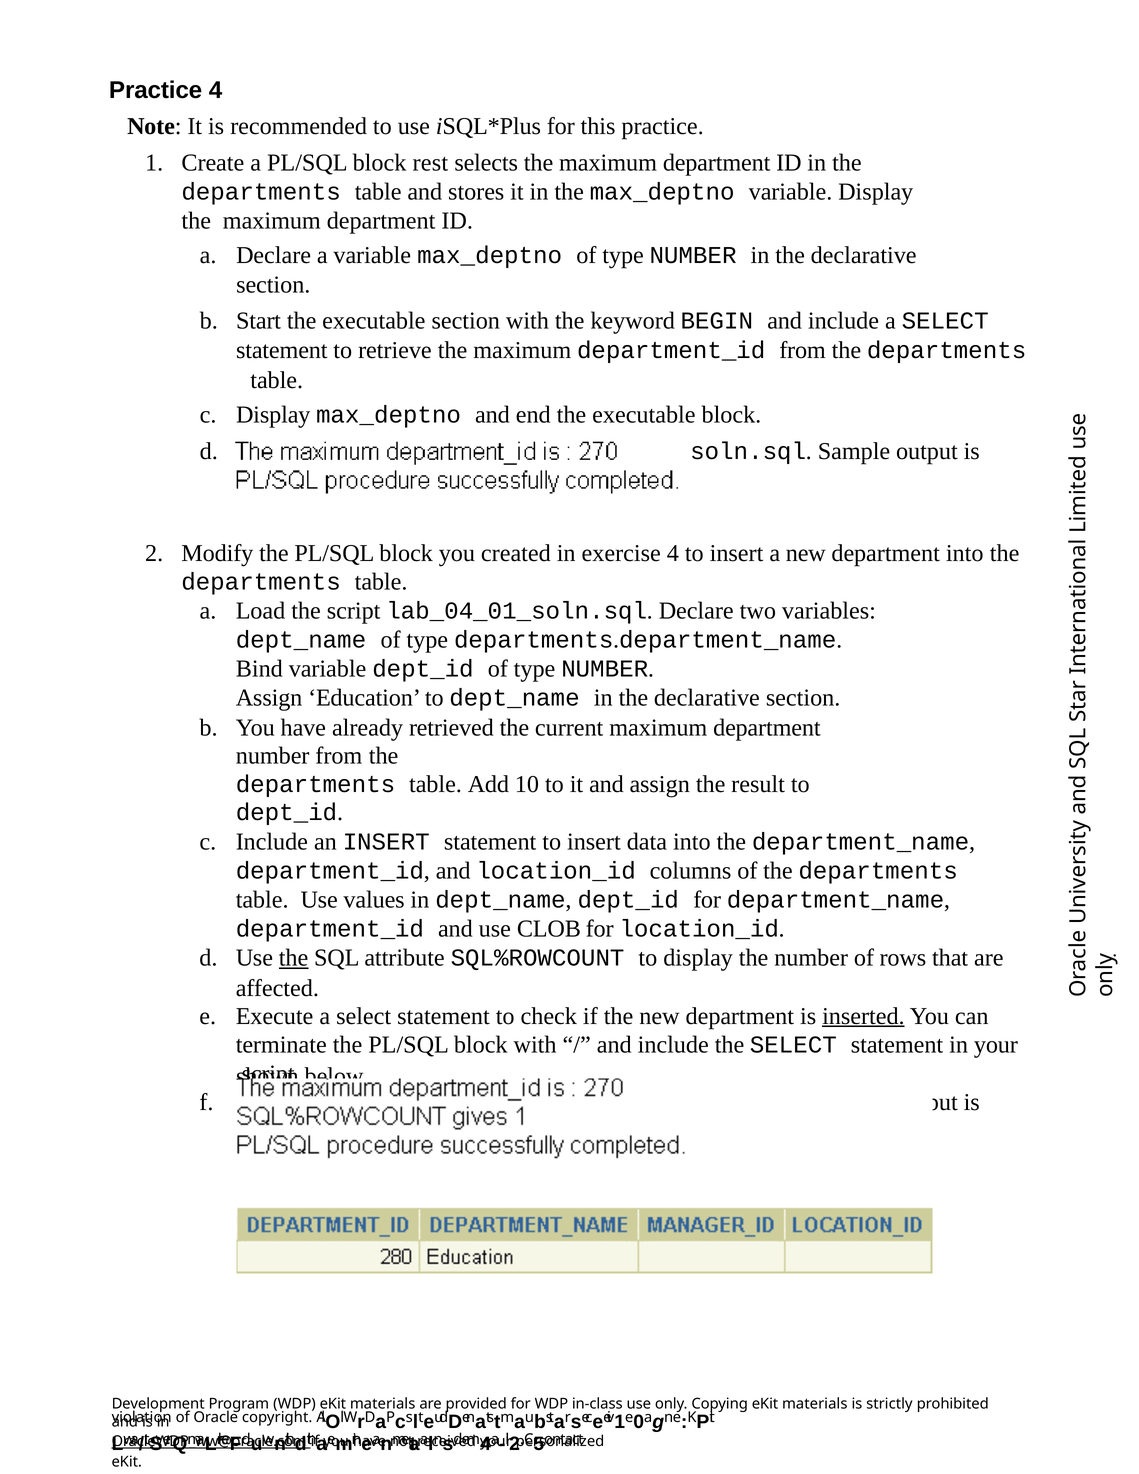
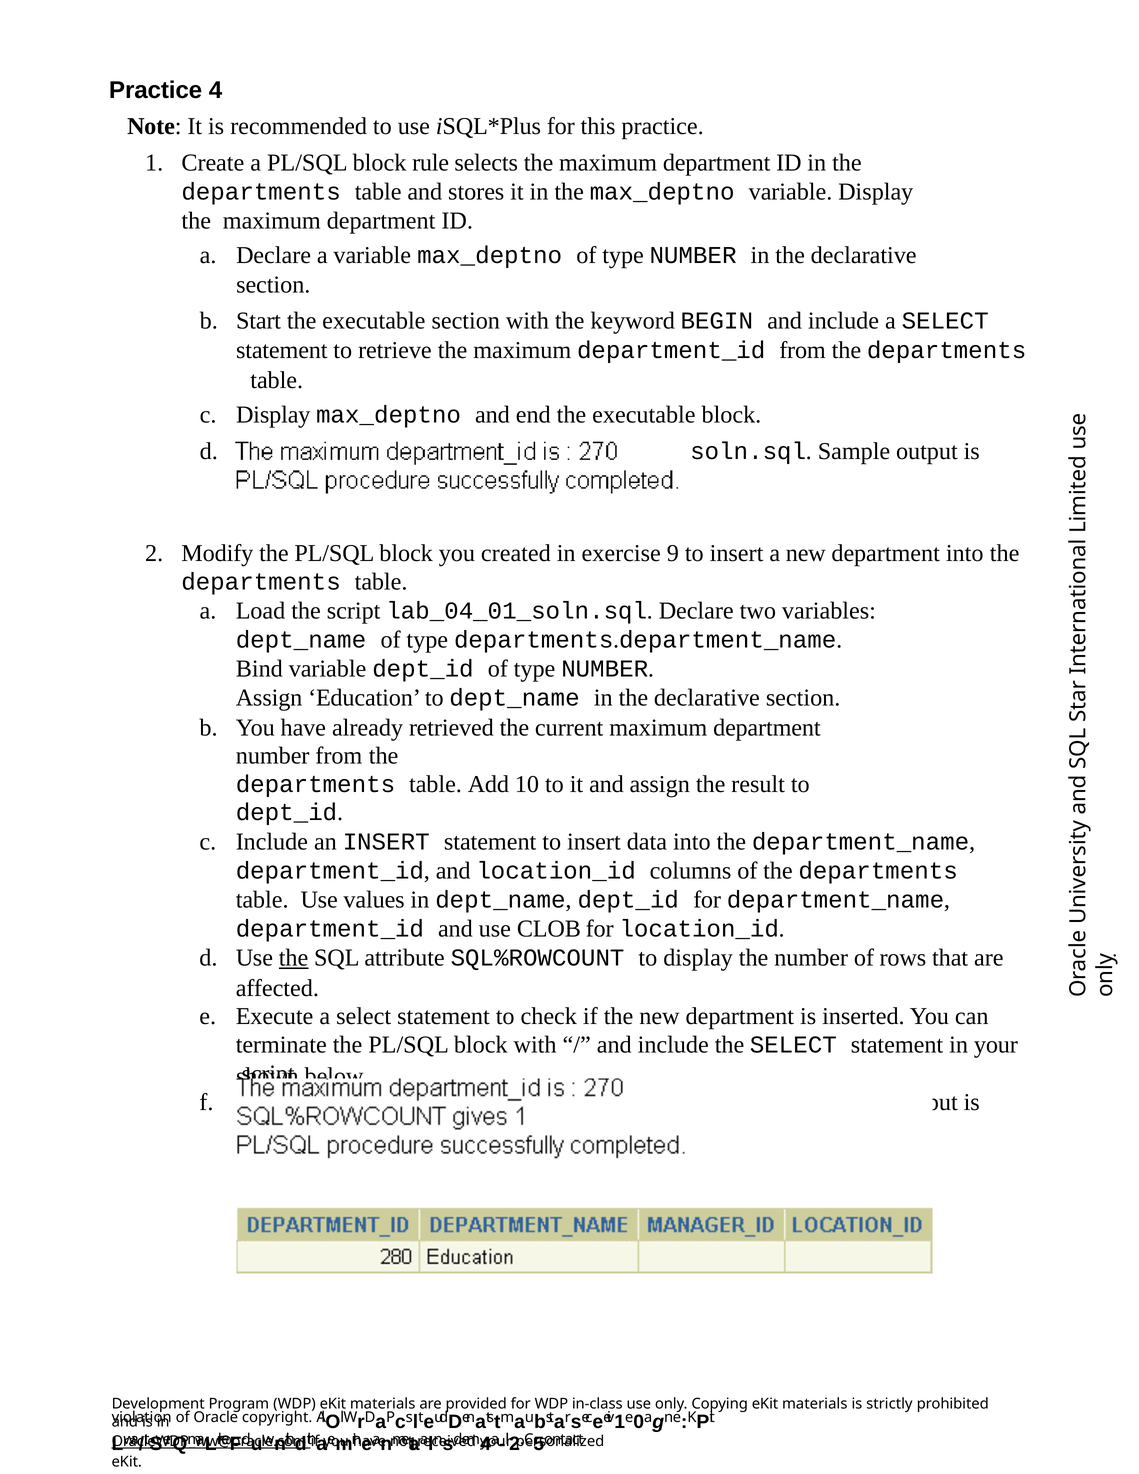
rest: rest -> rule
exercise 4: 4 -> 9
inserted underline: present -> none
